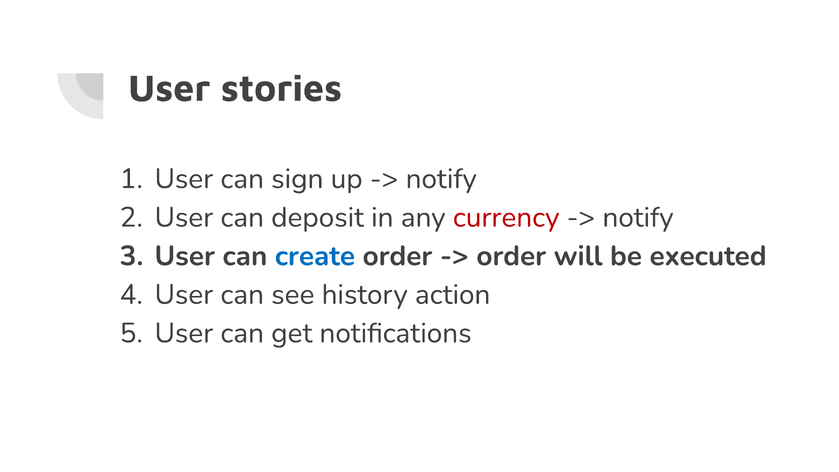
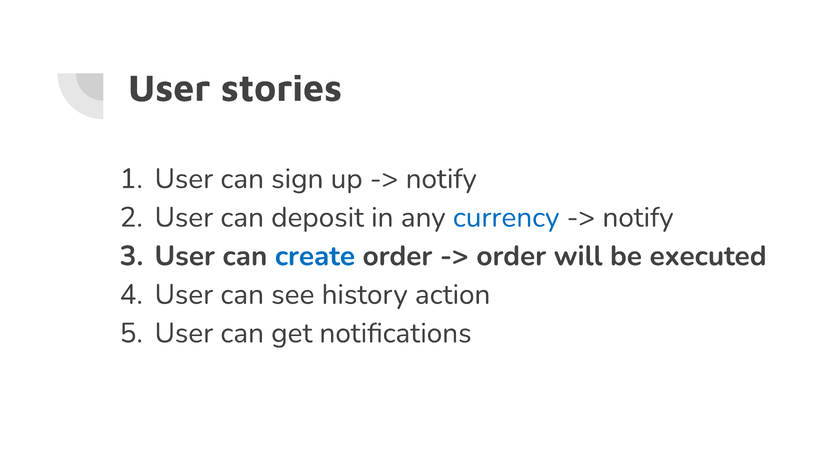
currency colour: red -> blue
